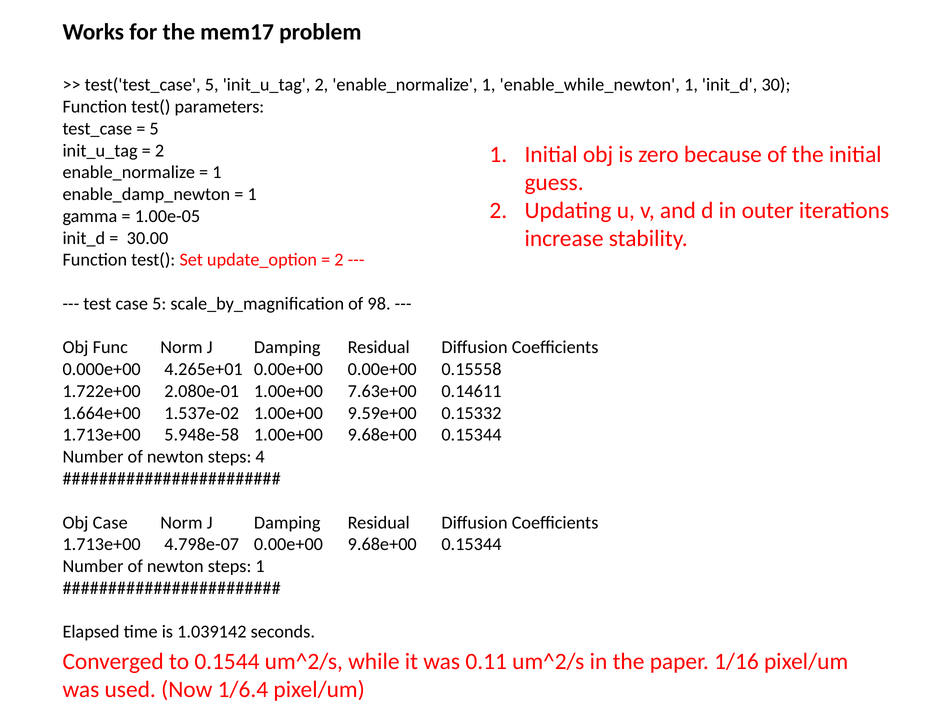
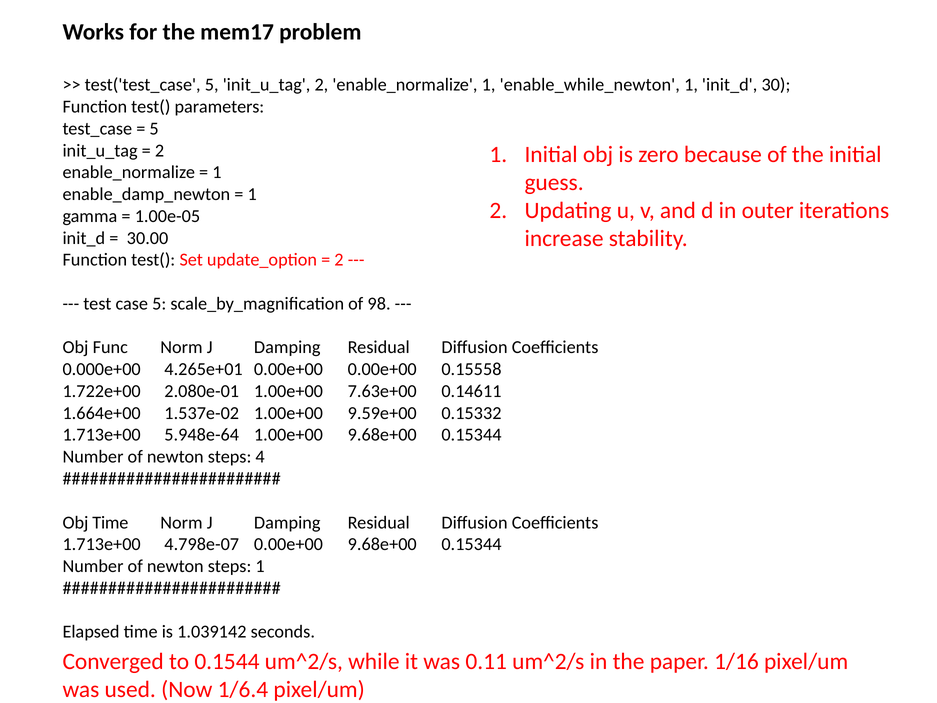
5.948e-58: 5.948e-58 -> 5.948e-64
Obj Case: Case -> Time
